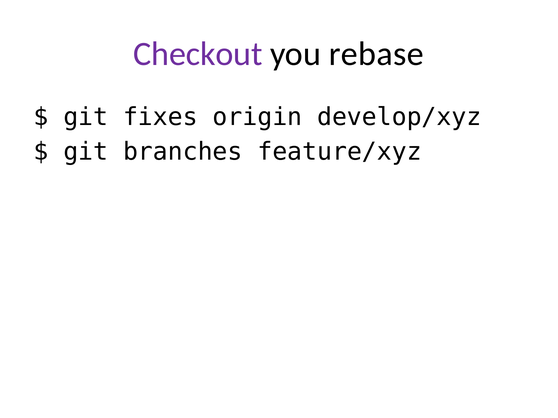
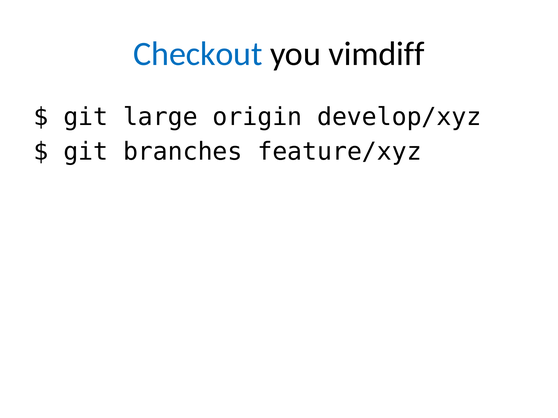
Checkout colour: purple -> blue
rebase: rebase -> vimdiff
fixes: fixes -> large
